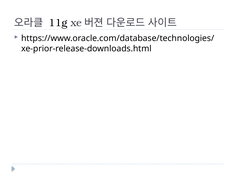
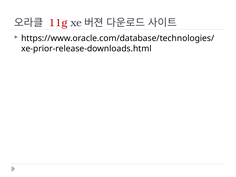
11g colour: black -> red
